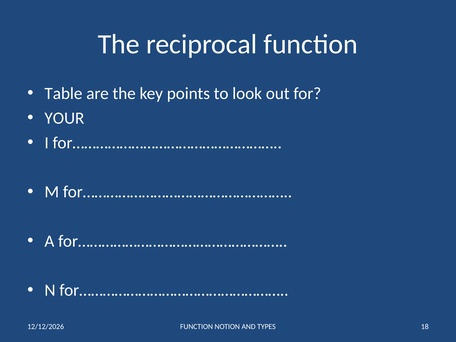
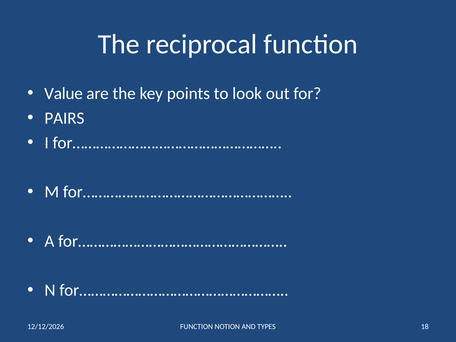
Table: Table -> Value
YOUR: YOUR -> PAIRS
